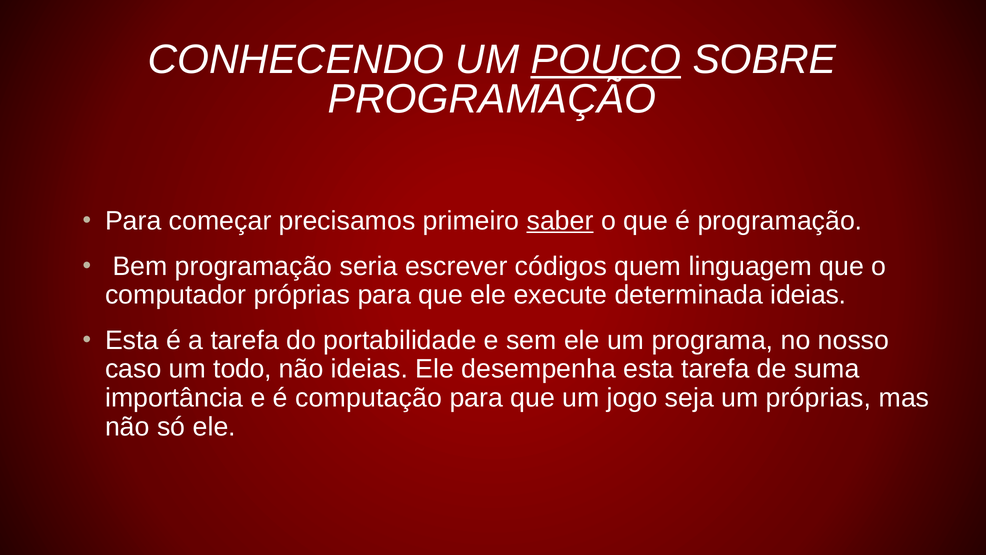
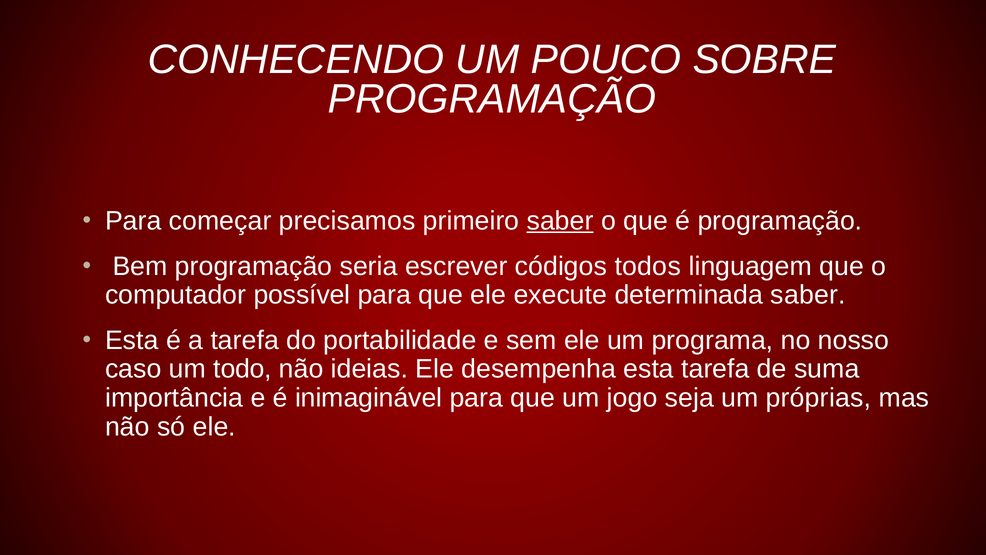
POUCO underline: present -> none
quem: quem -> todos
computador próprias: próprias -> possível
determinada ideias: ideias -> saber
computação: computação -> inimaginável
